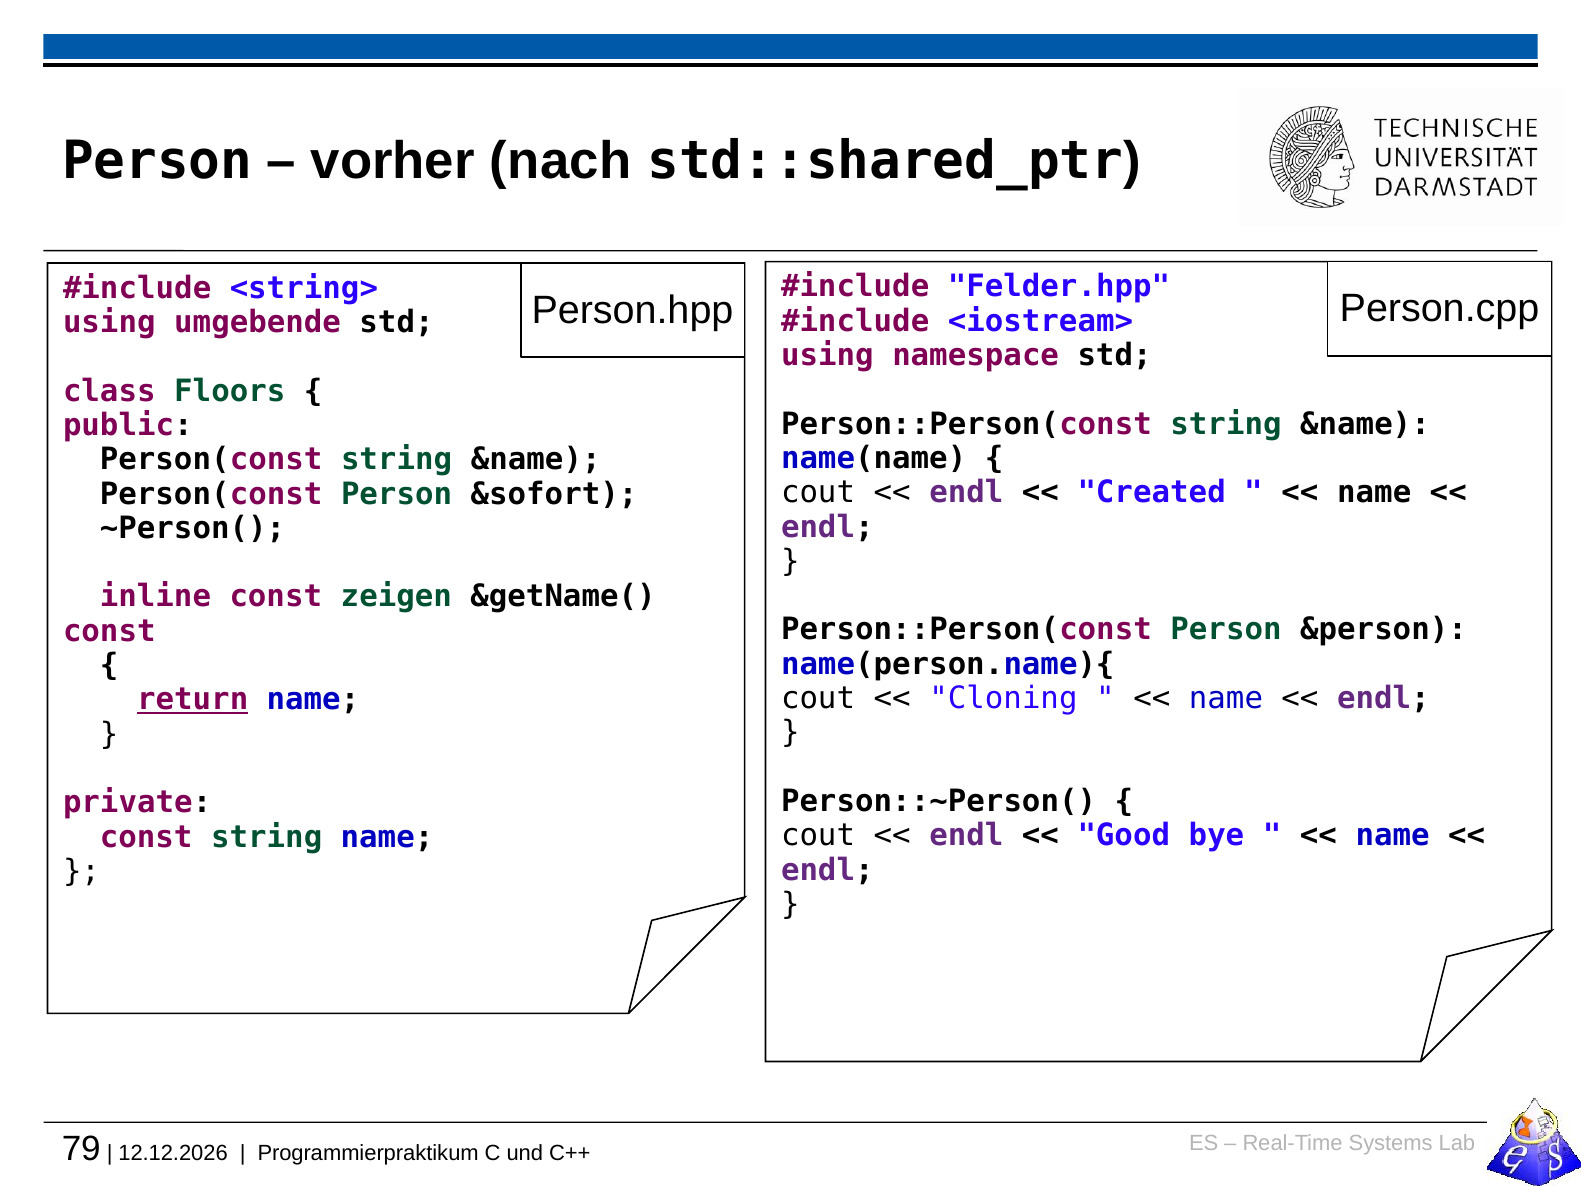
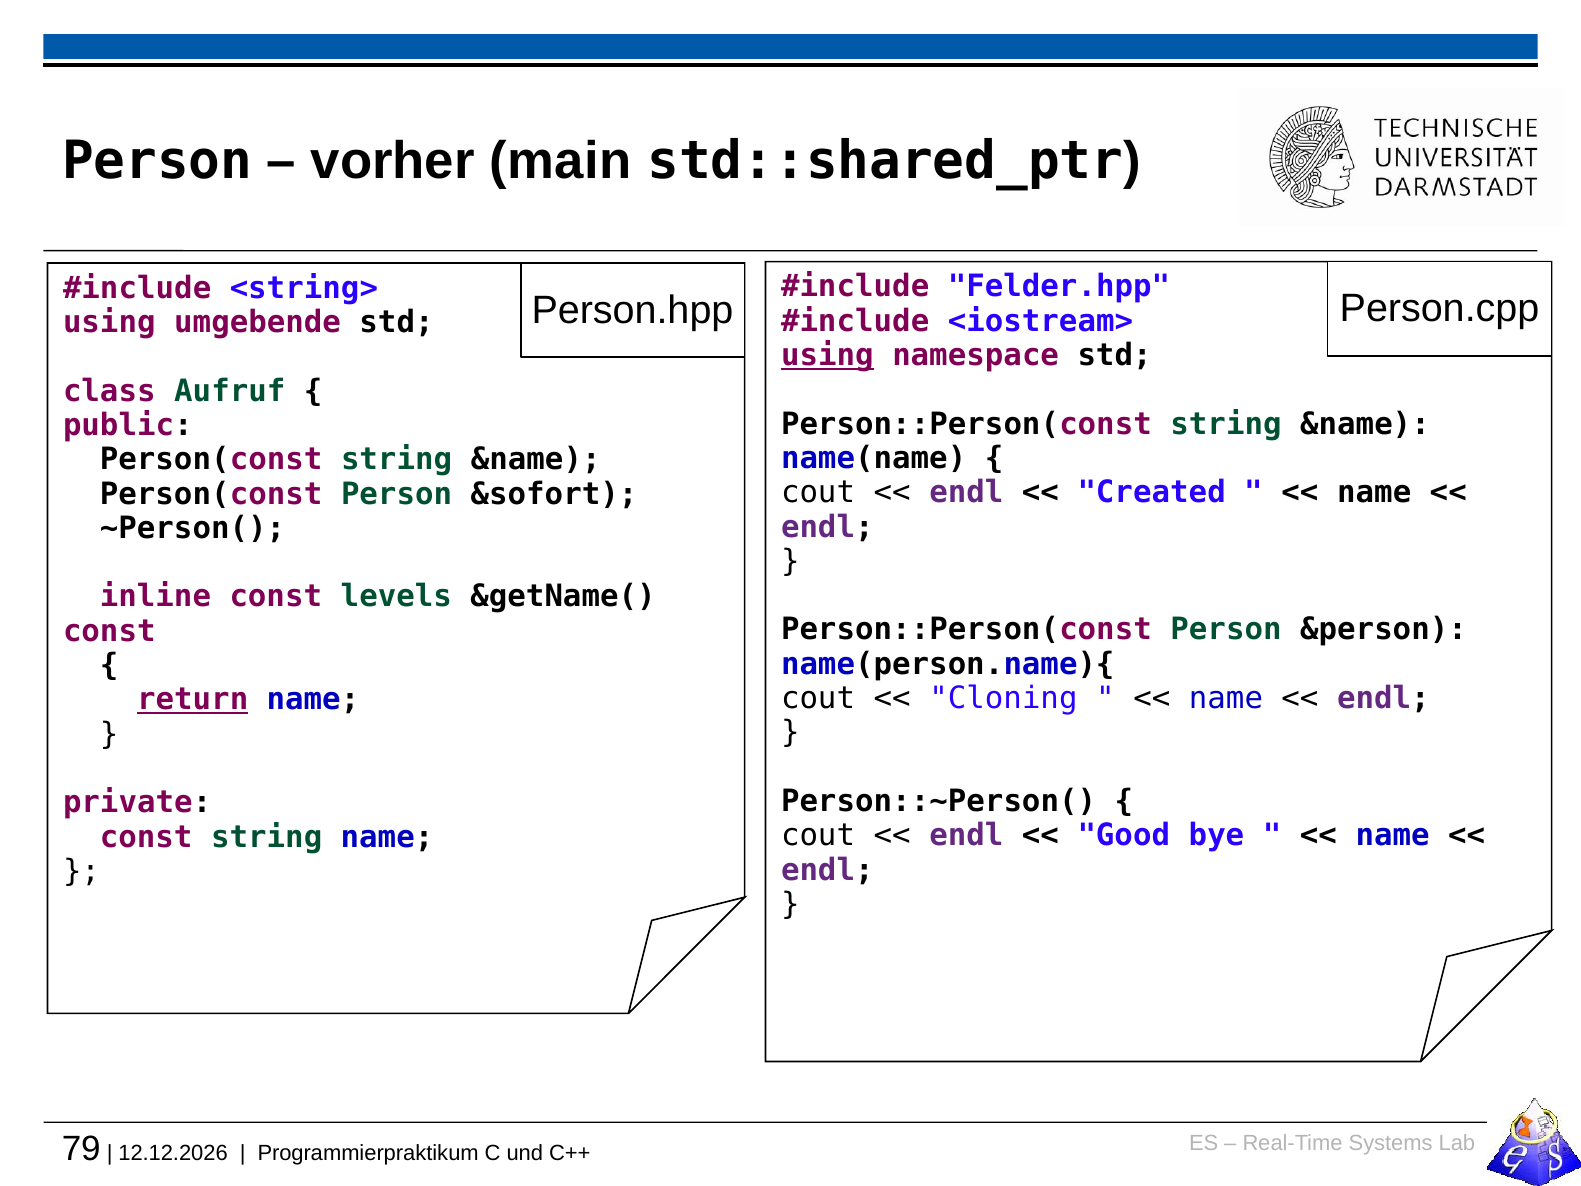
nach: nach -> main
using at (827, 355) underline: none -> present
Floors: Floors -> Aufruf
zeigen: zeigen -> levels
